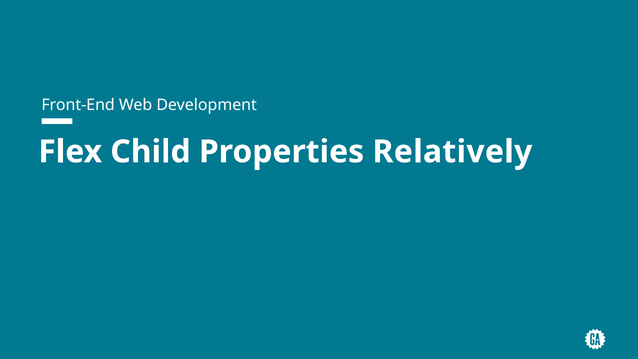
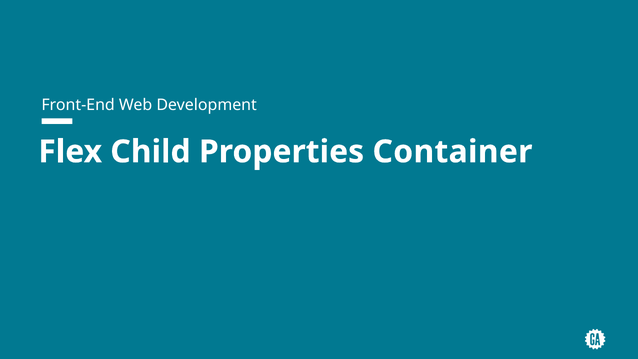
Relatively: Relatively -> Container
